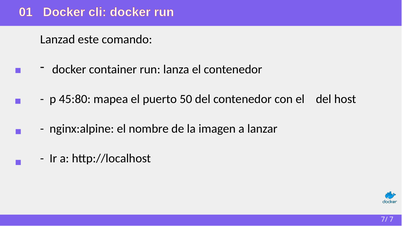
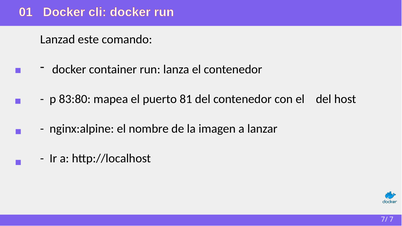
45:80: 45:80 -> 83:80
50: 50 -> 81
